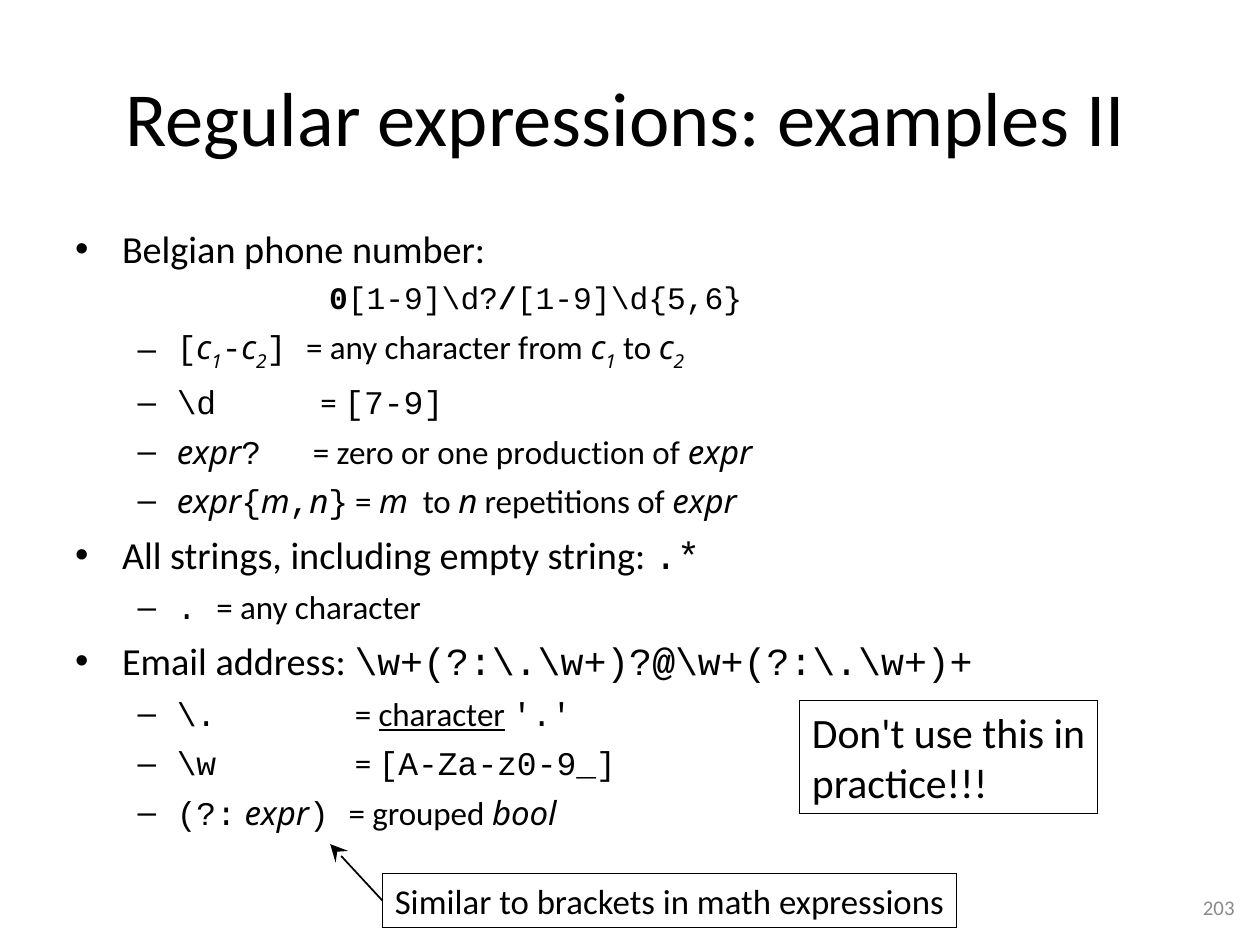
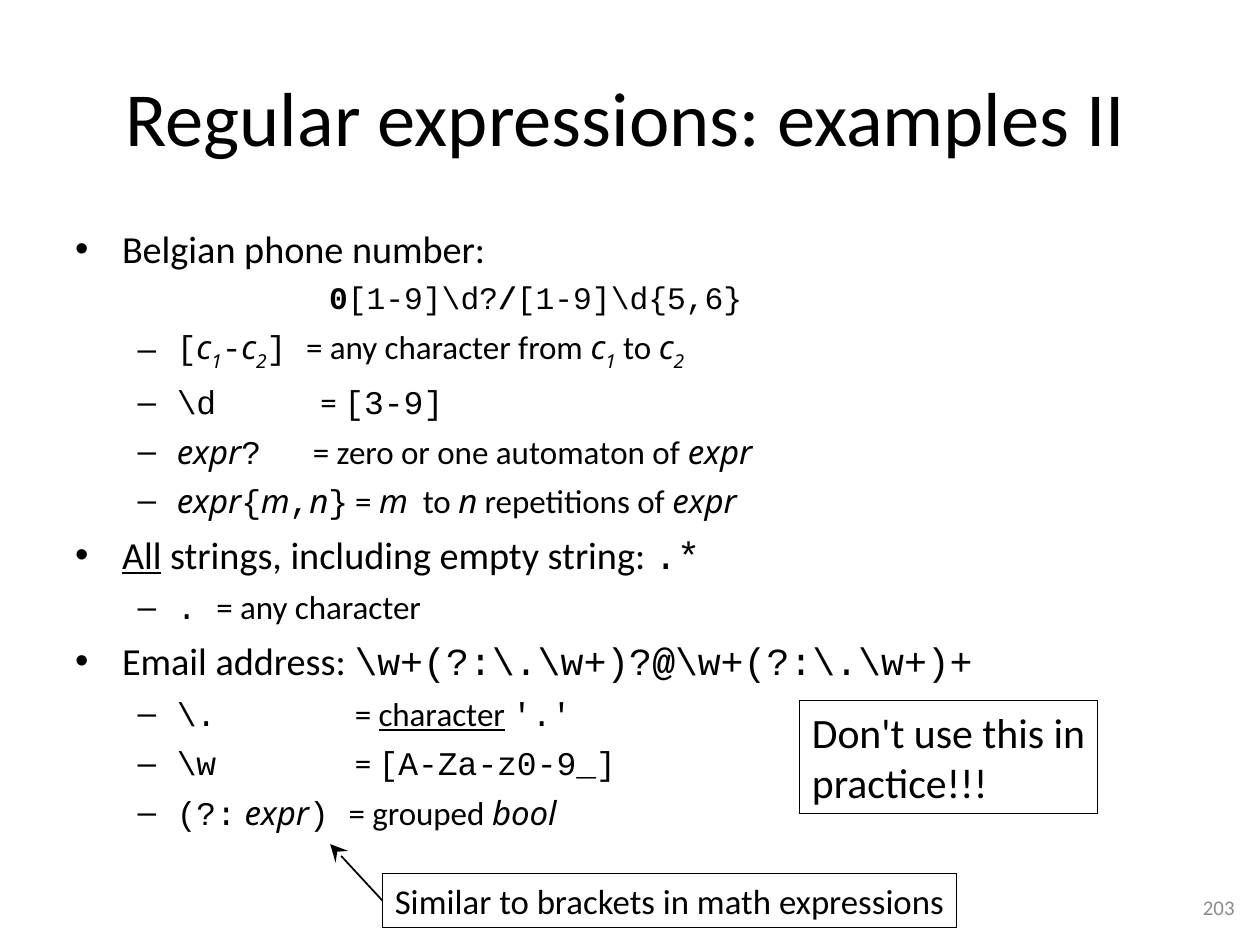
7-9: 7-9 -> 3-9
production: production -> automaton
All underline: none -> present
